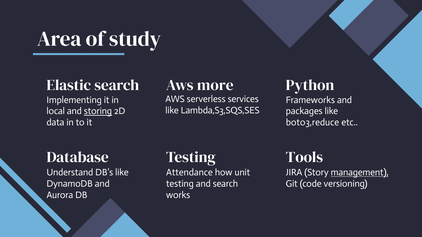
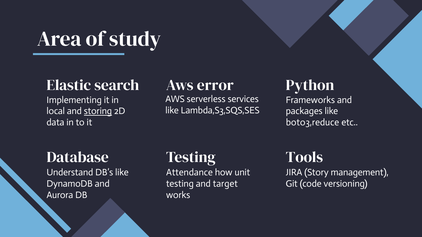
more: more -> error
management underline: present -> none
and search: search -> target
